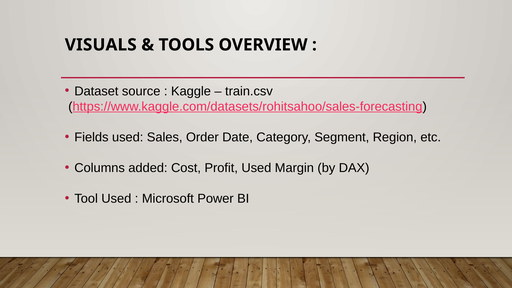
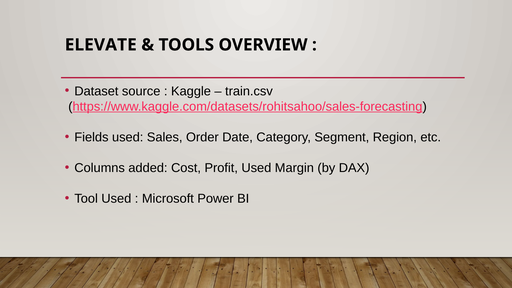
VISUALS: VISUALS -> ELEVATE
